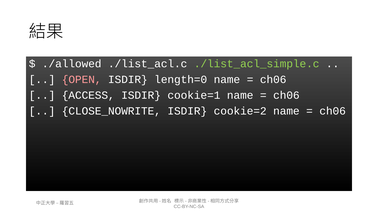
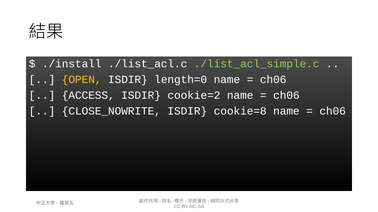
./allowed: ./allowed -> ./install
OPEN colour: pink -> yellow
cookie=1: cookie=1 -> cookie=2
cookie=2: cookie=2 -> cookie=8
